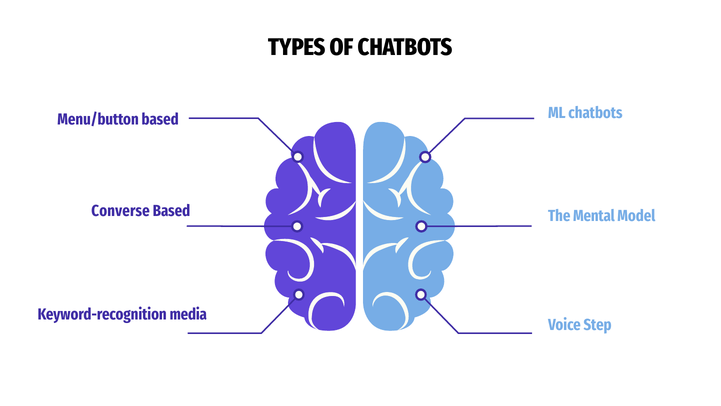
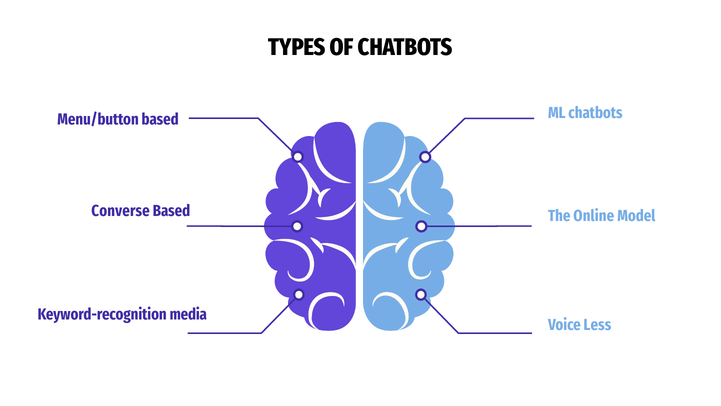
Mental: Mental -> Online
Step: Step -> Less
